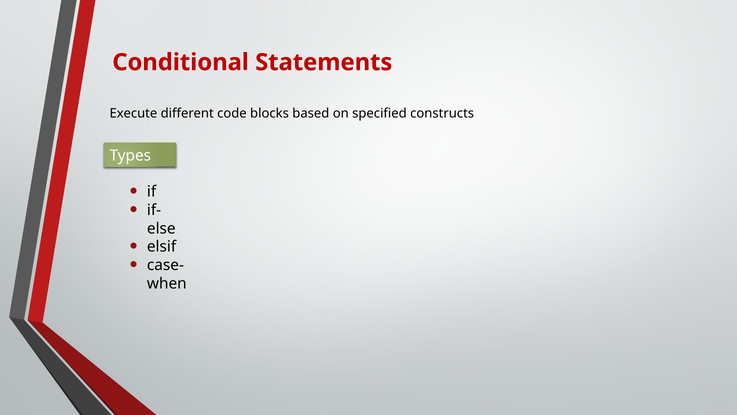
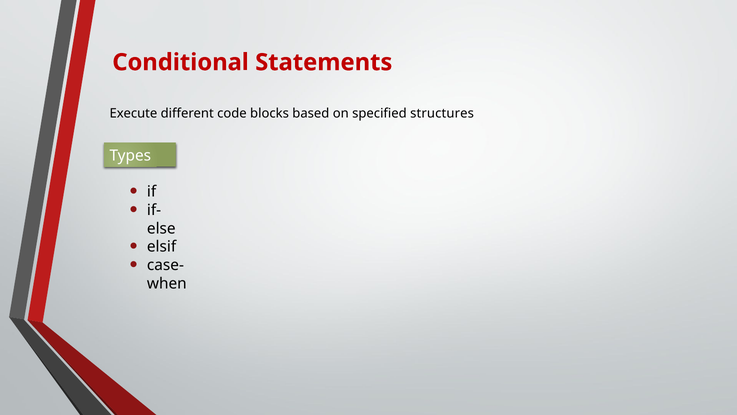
constructs: constructs -> structures
